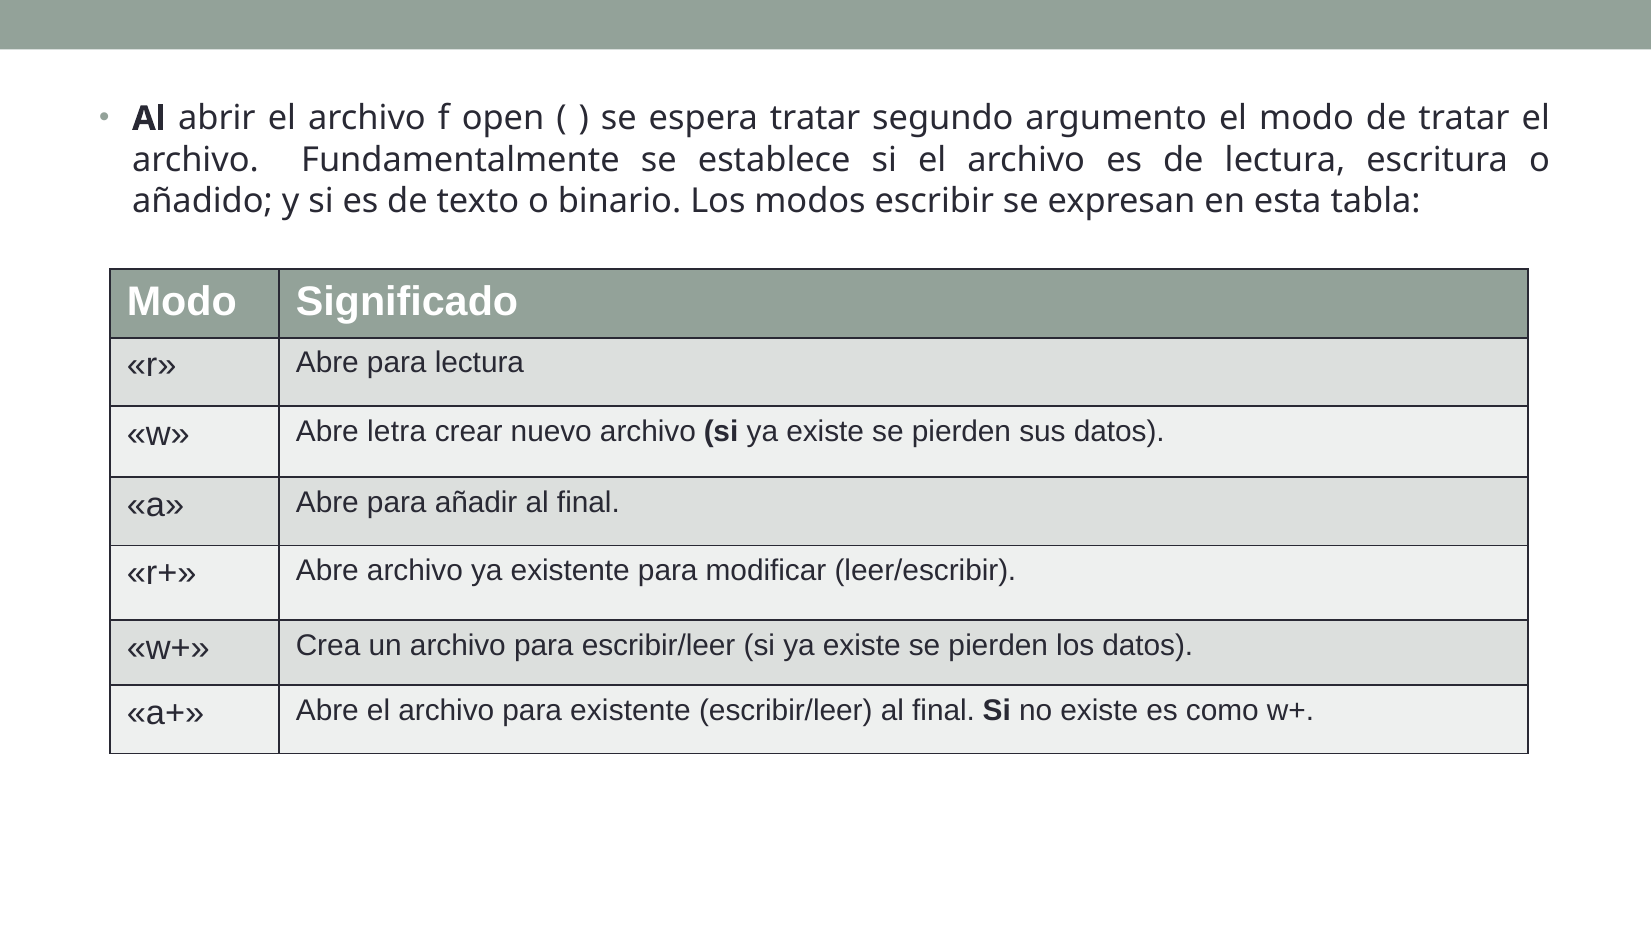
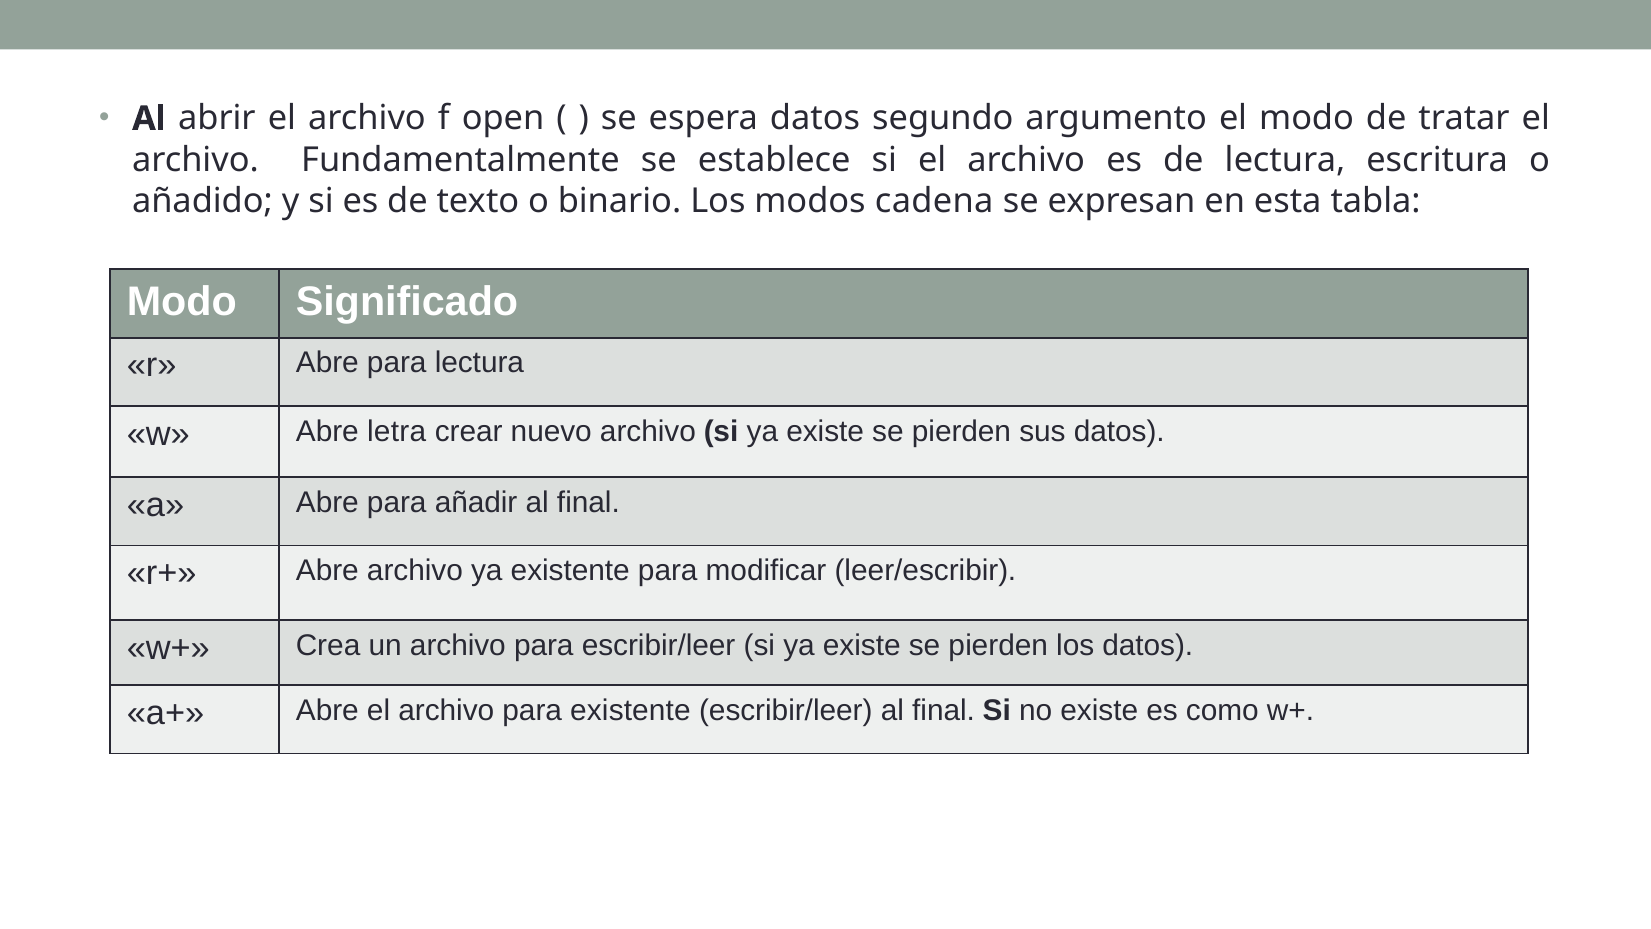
espera tratar: tratar -> datos
escribir: escribir -> cadena
